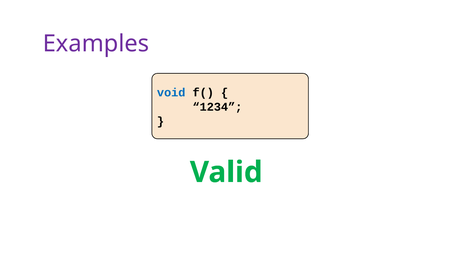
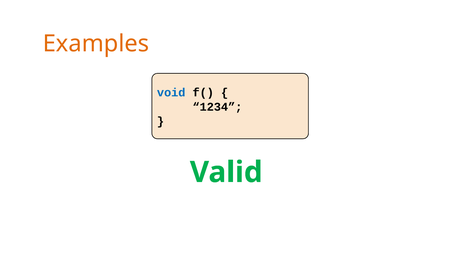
Examples colour: purple -> orange
